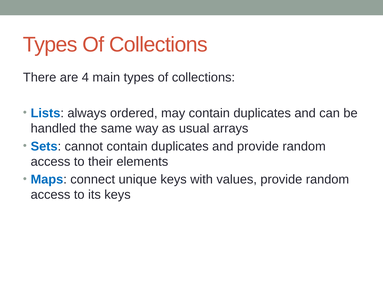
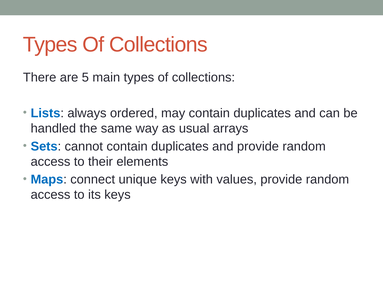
4: 4 -> 5
